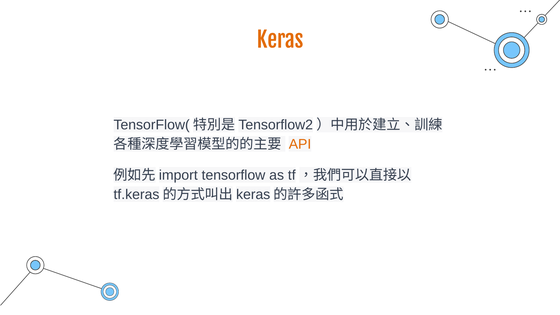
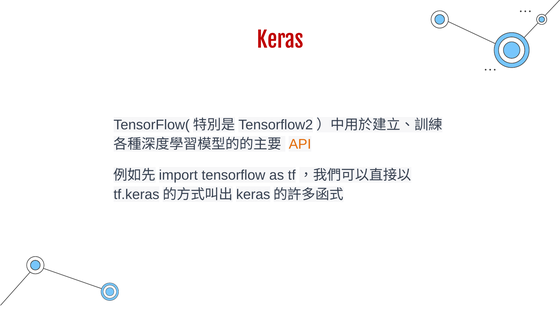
Keras colour: orange -> red
